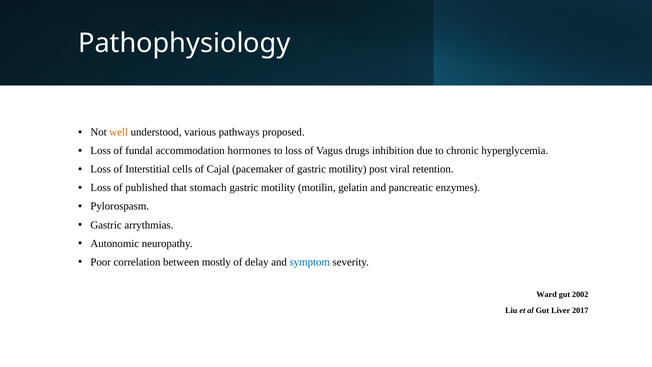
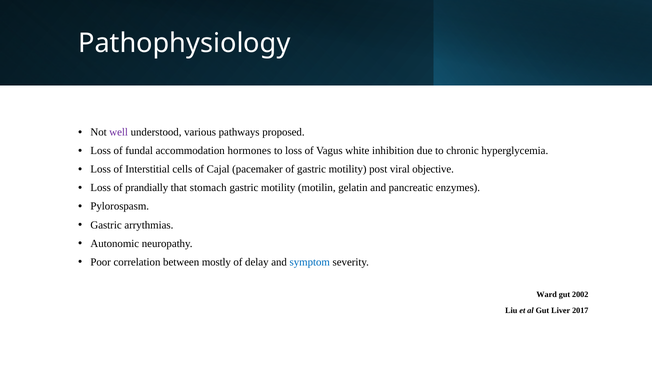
well colour: orange -> purple
drugs: drugs -> white
retention: retention -> objective
published: published -> prandially
